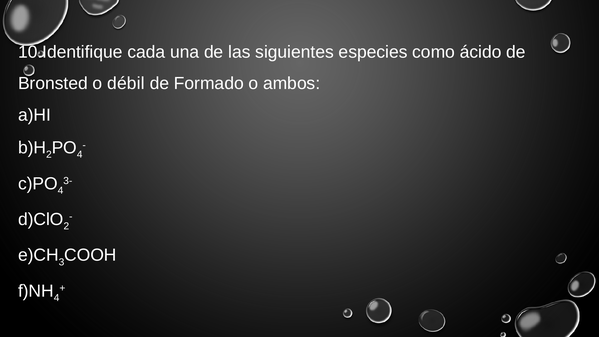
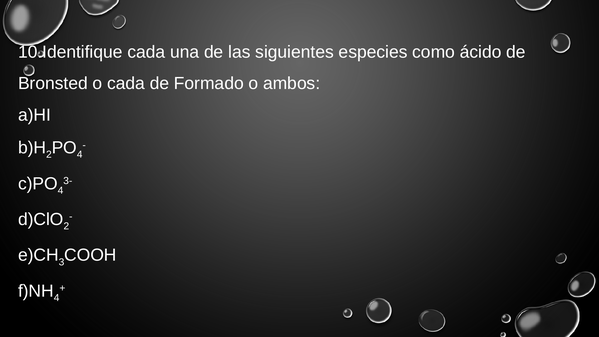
o débil: débil -> cada
